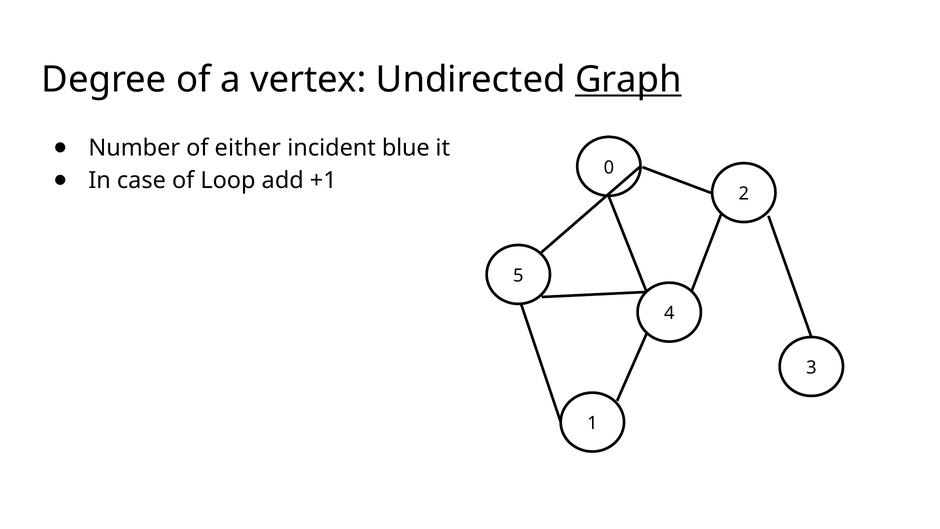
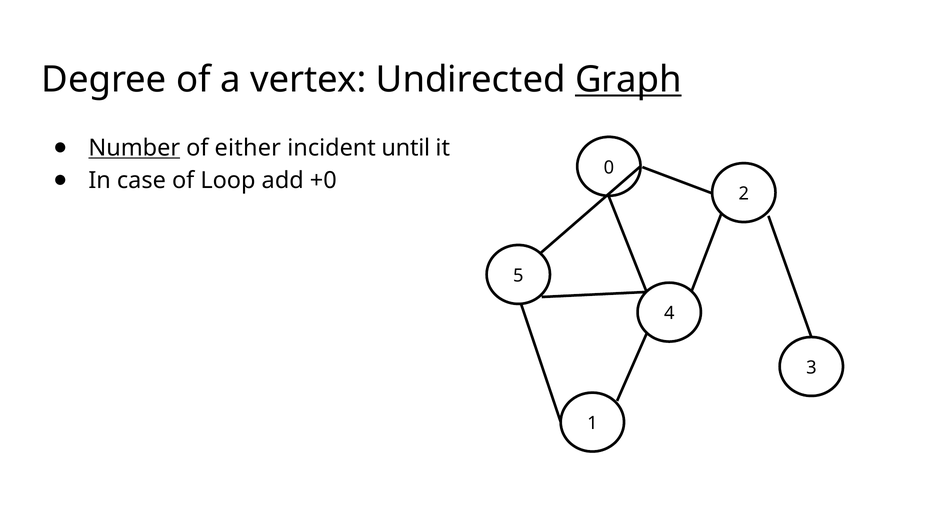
Number underline: none -> present
blue: blue -> until
+1: +1 -> +0
